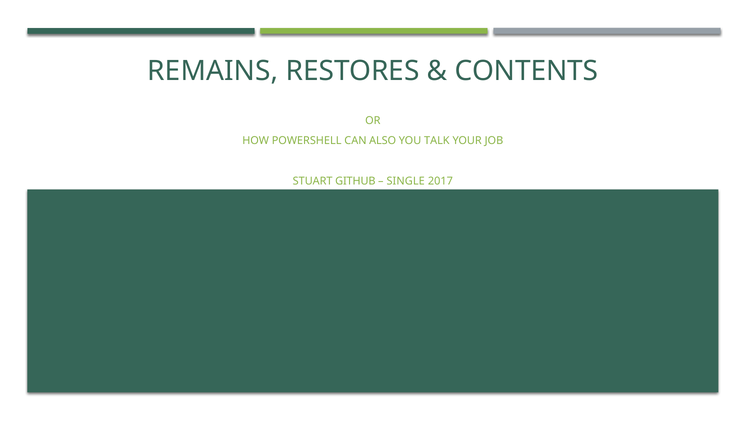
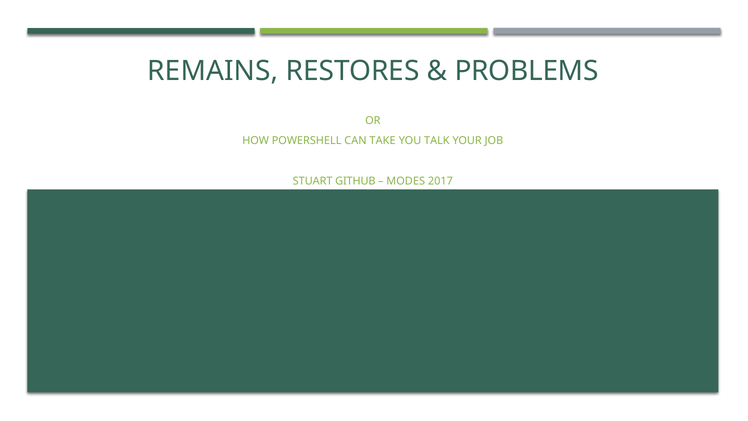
CONTENTS: CONTENTS -> PROBLEMS
ALSO: ALSO -> TAKE
SINGLE: SINGLE -> MODES
